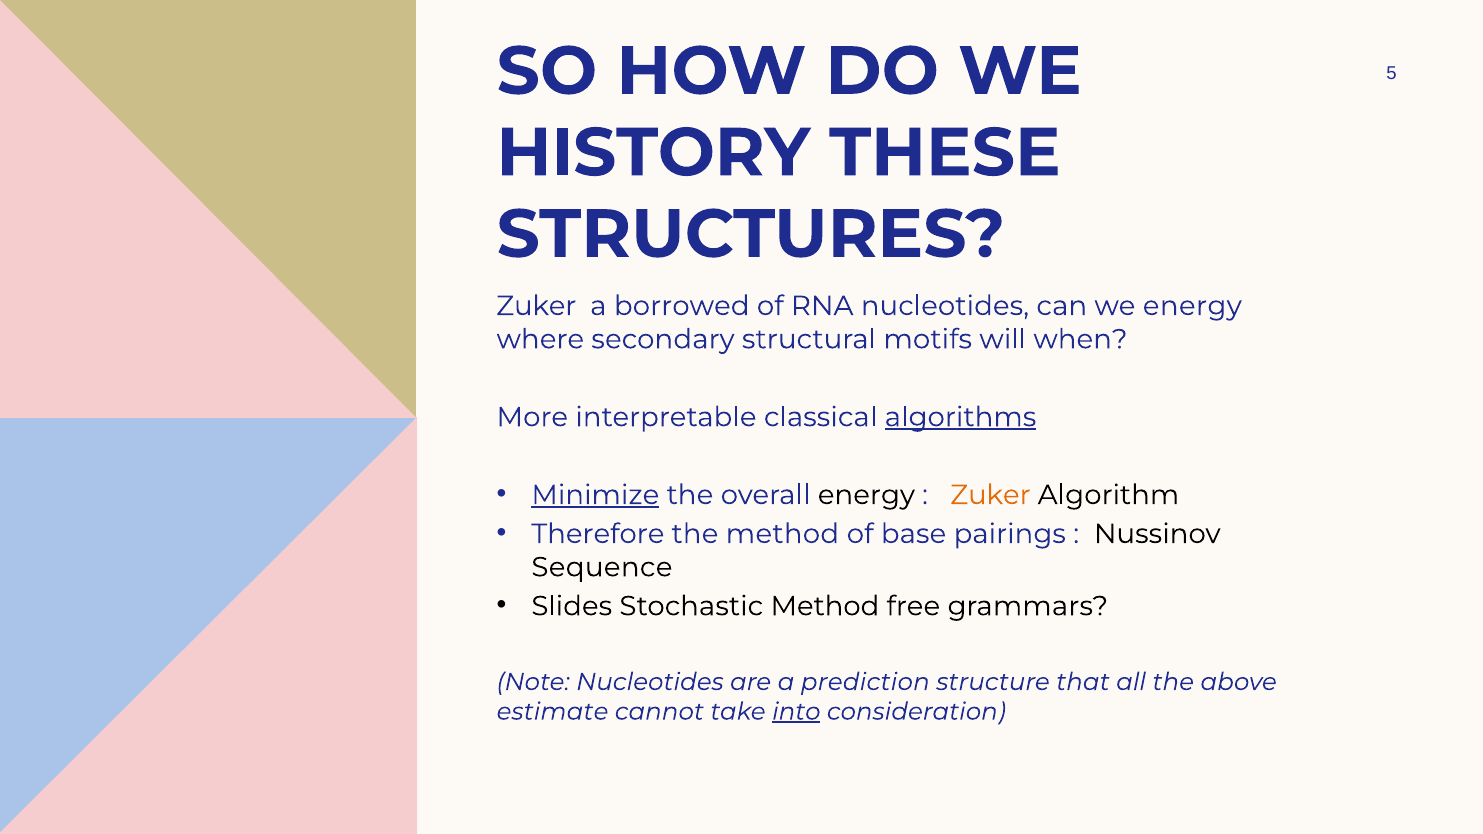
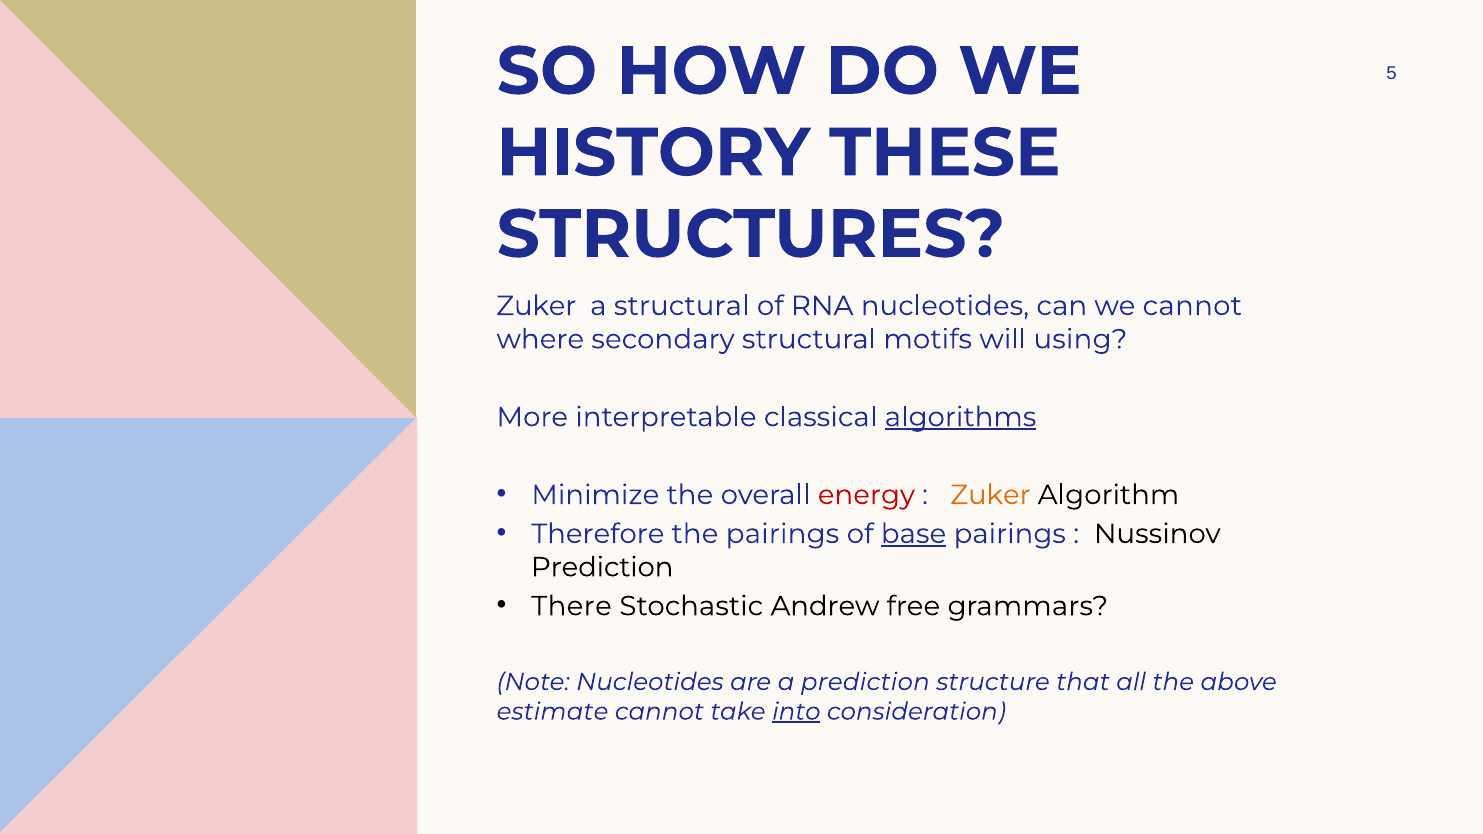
a borrowed: borrowed -> structural
we energy: energy -> cannot
when: when -> using
Minimize underline: present -> none
energy at (866, 495) colour: black -> red
the method: method -> pairings
base underline: none -> present
Sequence at (602, 567): Sequence -> Prediction
Slides: Slides -> There
Stochastic Method: Method -> Andrew
